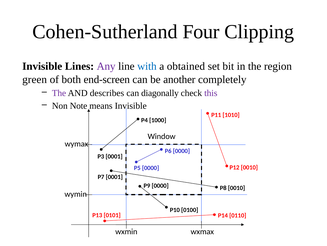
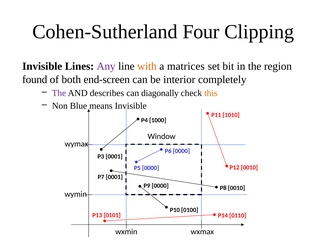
with colour: blue -> orange
obtained: obtained -> matrices
green: green -> found
another: another -> interior
this colour: purple -> orange
Note: Note -> Blue
